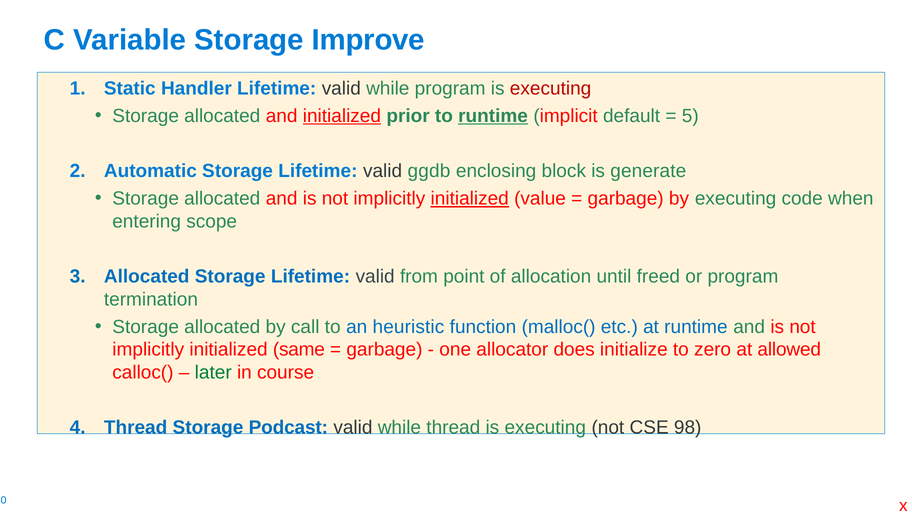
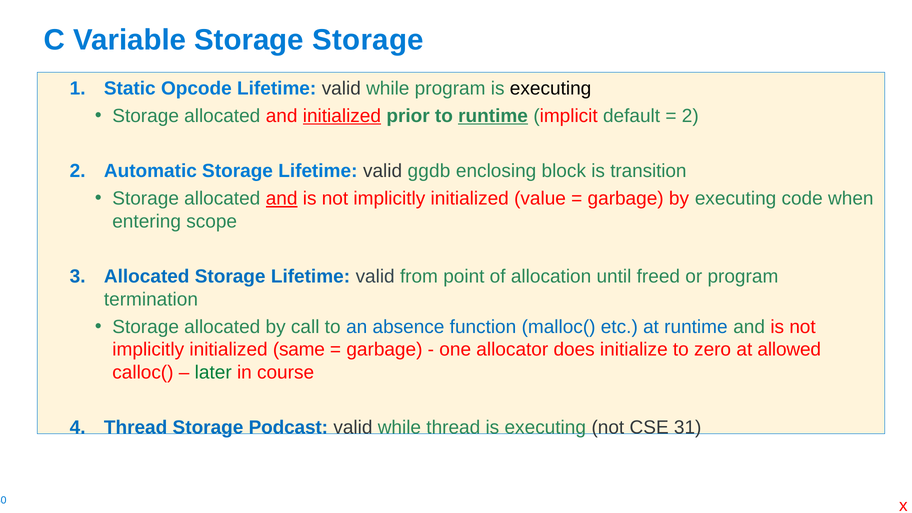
Storage Improve: Improve -> Storage
Handler: Handler -> Opcode
executing at (551, 88) colour: red -> black
5 at (690, 116): 5 -> 2
generate: generate -> transition
and at (282, 199) underline: none -> present
initialized at (470, 199) underline: present -> none
heuristic: heuristic -> absence
98: 98 -> 31
